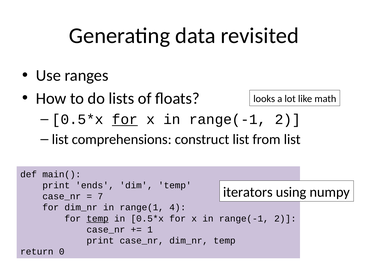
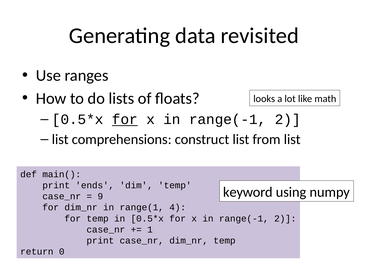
iterators: iterators -> keyword
7: 7 -> 9
temp at (98, 218) underline: present -> none
